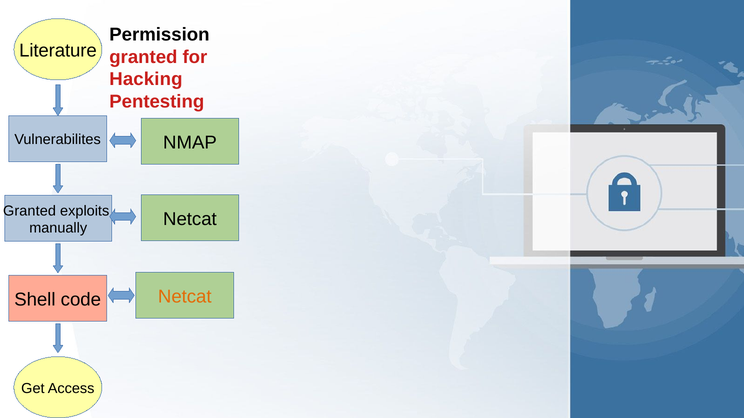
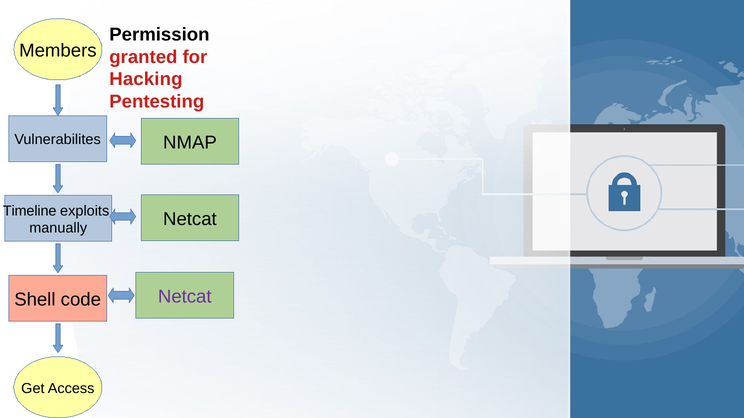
Literature: Literature -> Members
Granted at (30, 211): Granted -> Timeline
Netcat at (185, 297) colour: orange -> purple
